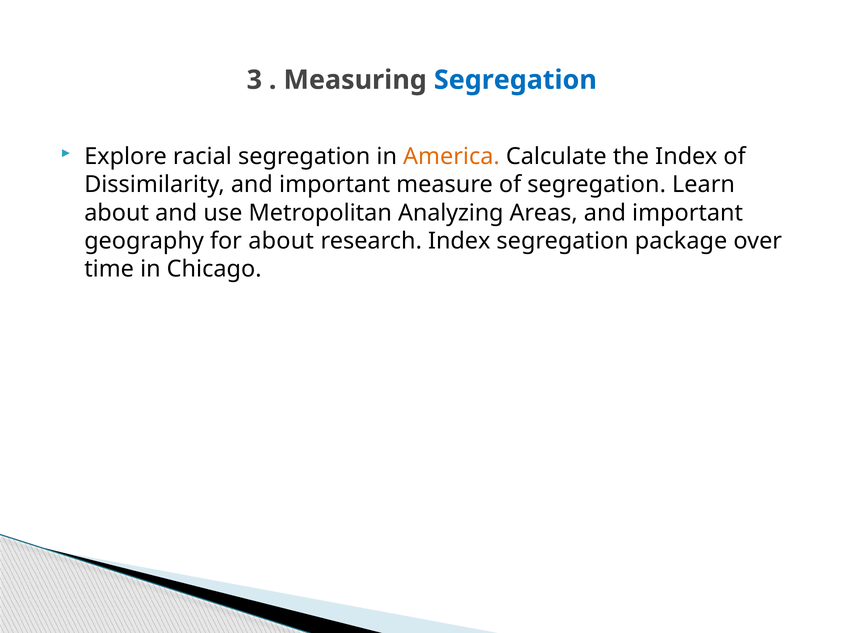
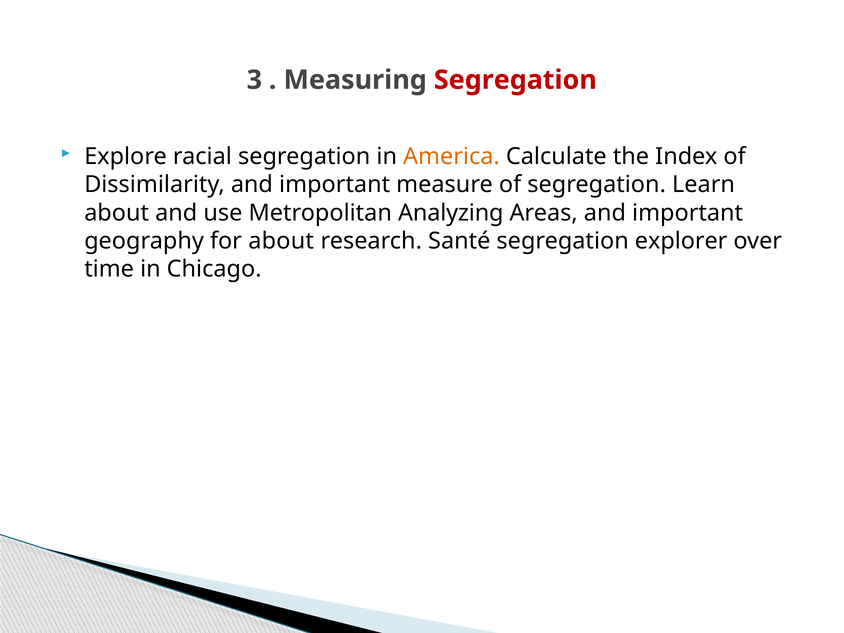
Segregation at (515, 80) colour: blue -> red
research Index: Index -> Santé
package: package -> explorer
